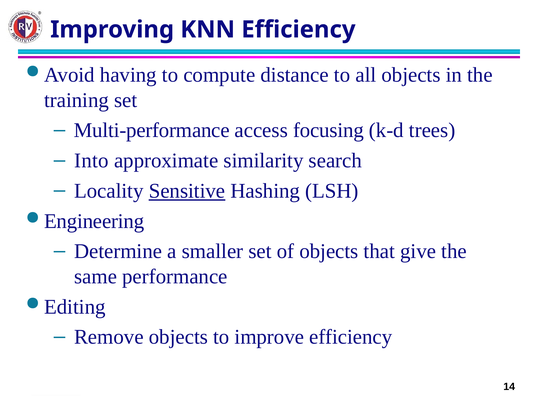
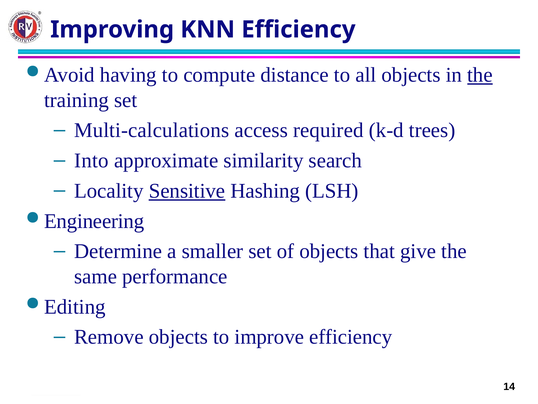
the at (480, 75) underline: none -> present
Multi-performance: Multi-performance -> Multi-calculations
focusing: focusing -> required
